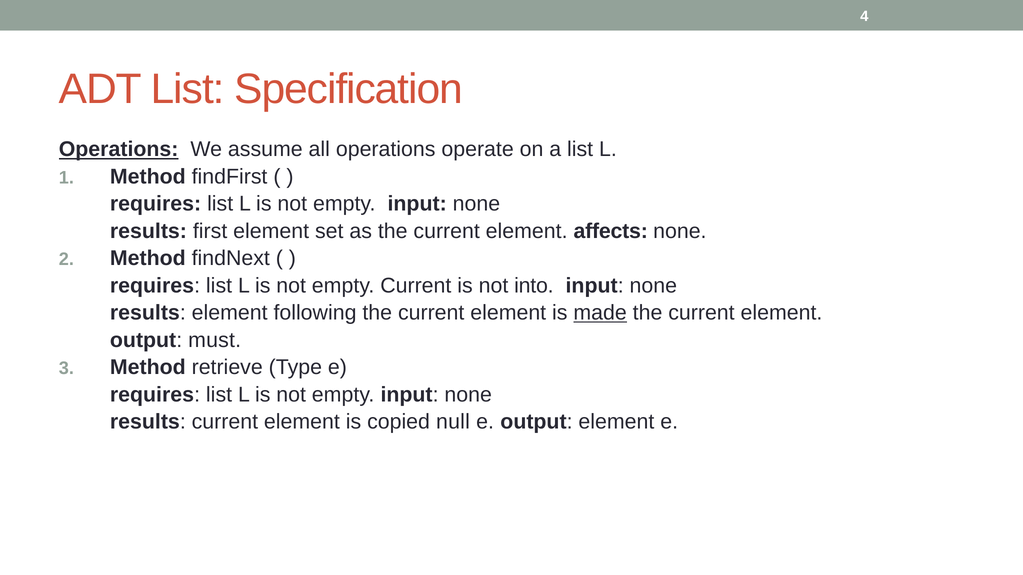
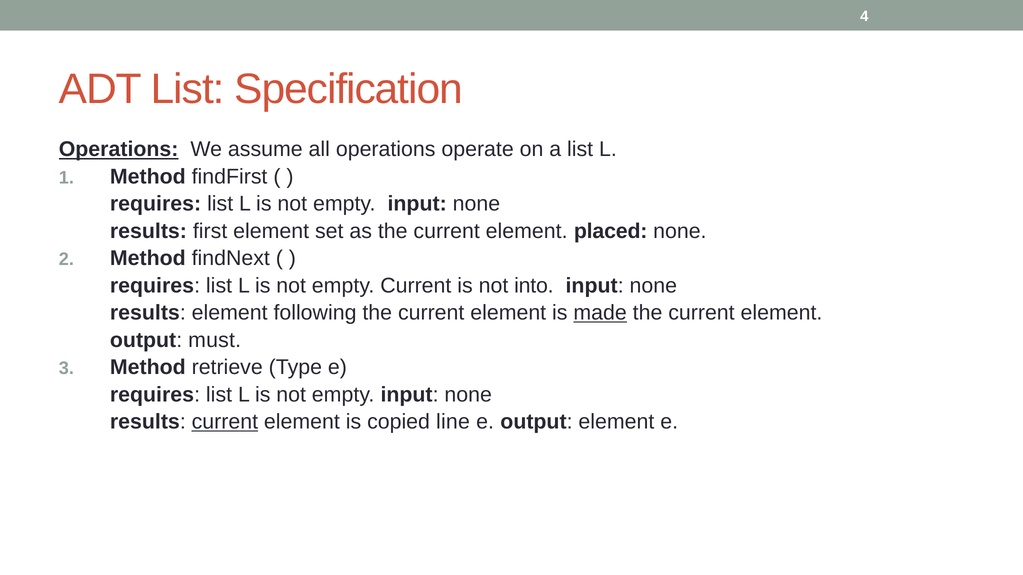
affects: affects -> placed
current at (225, 422) underline: none -> present
null: null -> line
